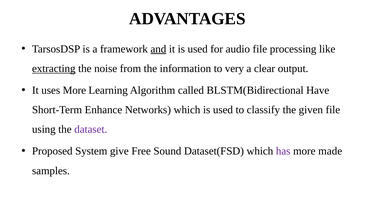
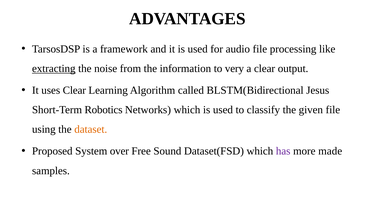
and underline: present -> none
uses More: More -> Clear
Have: Have -> Jesus
Enhance: Enhance -> Robotics
dataset colour: purple -> orange
give: give -> over
